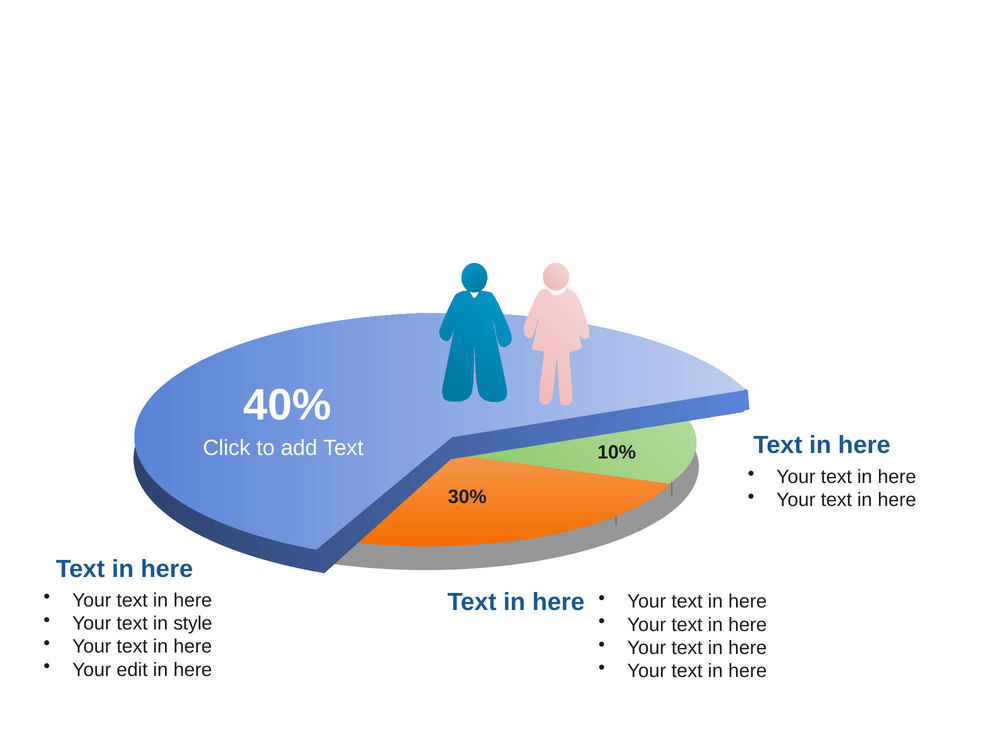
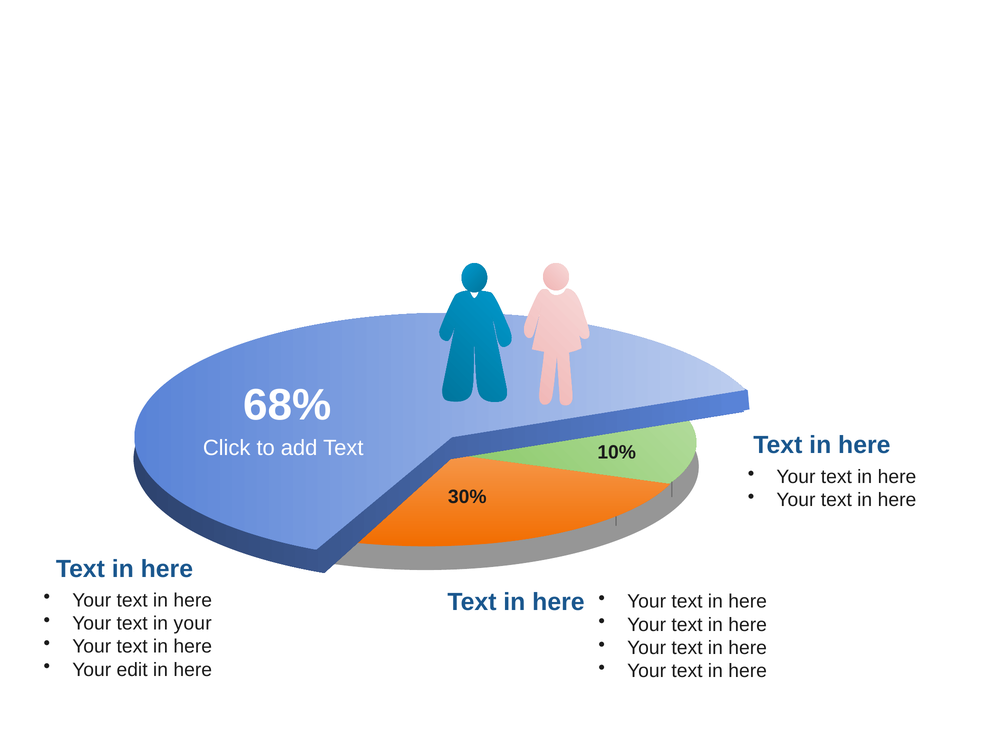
40%: 40% -> 68%
in style: style -> your
